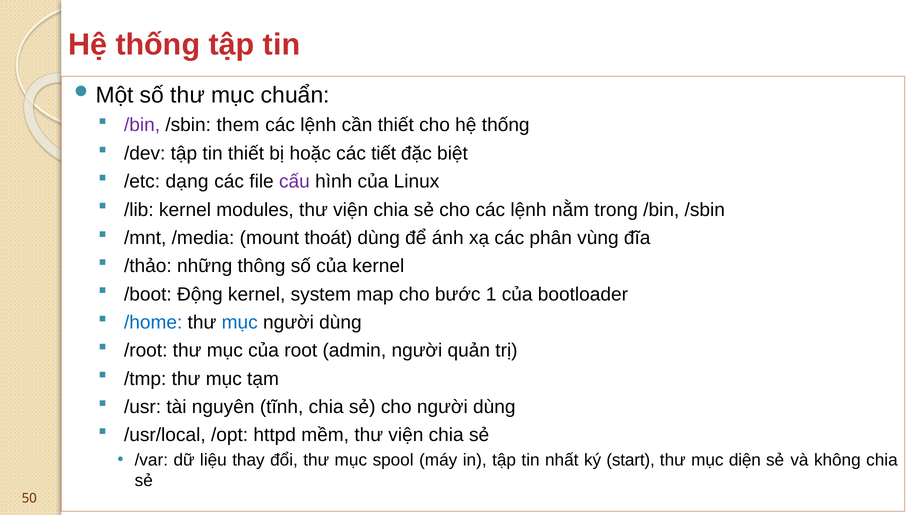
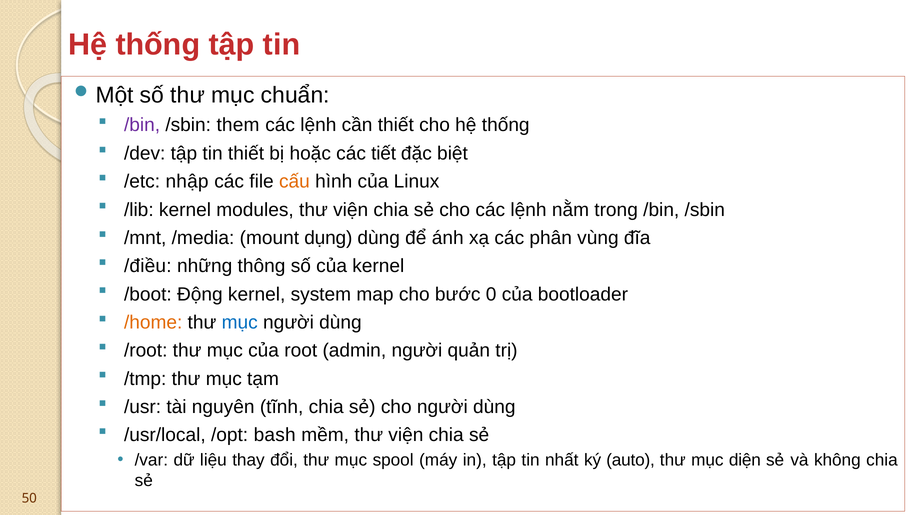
dạng: dạng -> nhập
cấu colour: purple -> orange
thoát: thoát -> dụng
/thảo: /thảo -> /điều
1: 1 -> 0
/home colour: blue -> orange
httpd: httpd -> bash
start: start -> auto
